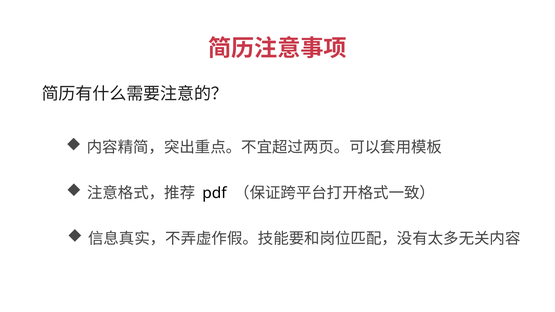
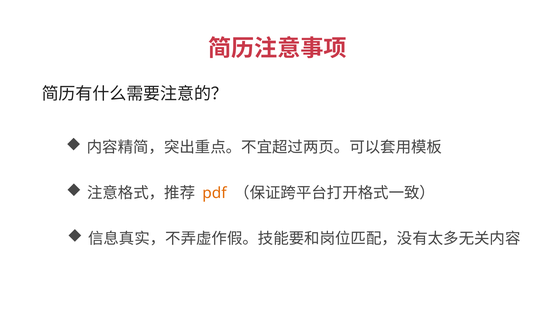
pdf colour: black -> orange
